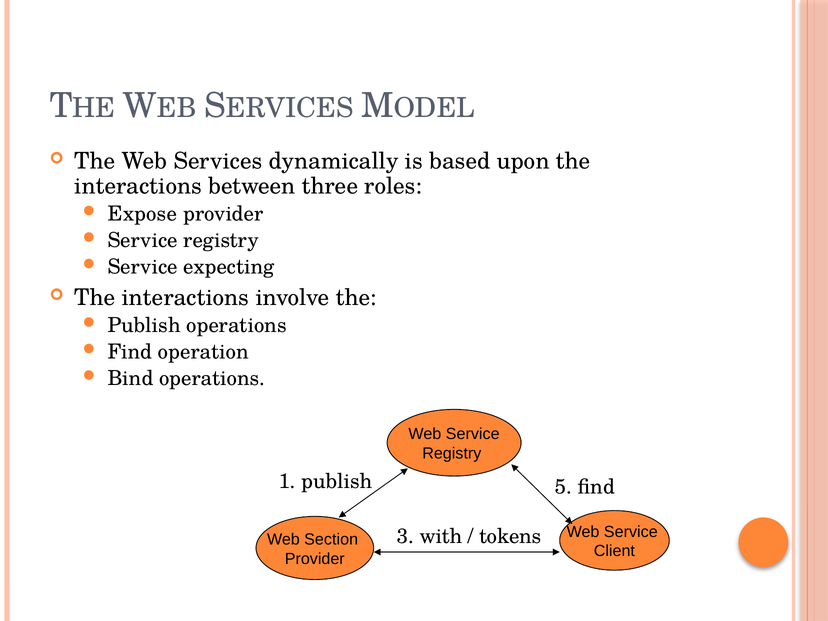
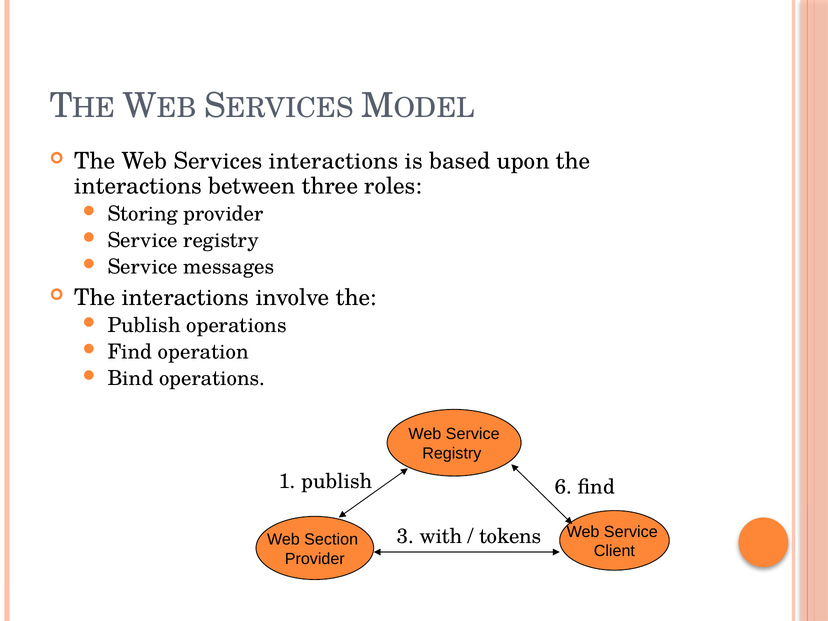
Services dynamically: dynamically -> interactions
Expose: Expose -> Storing
expecting: expecting -> messages
5: 5 -> 6
